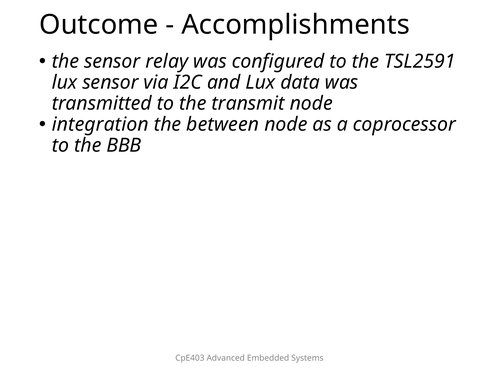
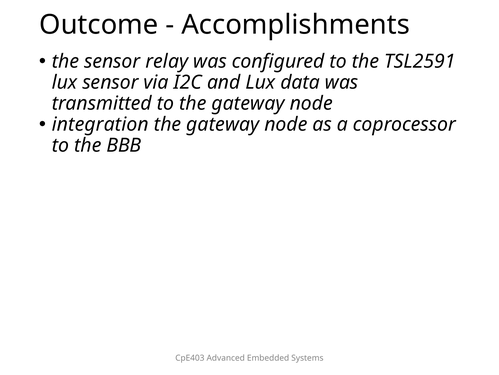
to the transmit: transmit -> gateway
between at (223, 124): between -> gateway
